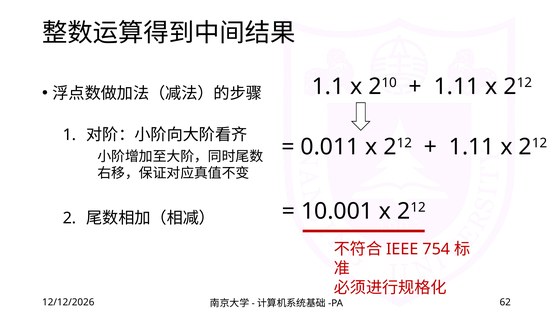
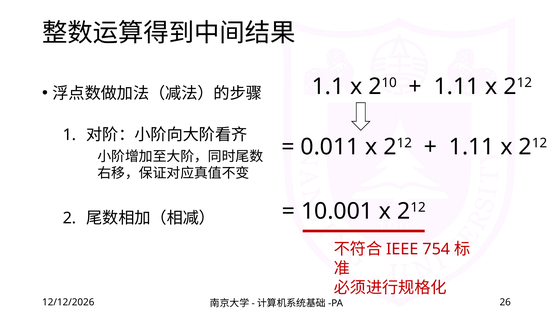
62: 62 -> 26
